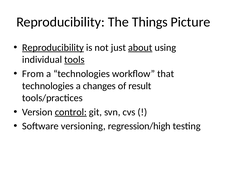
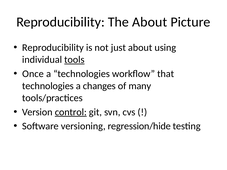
The Things: Things -> About
Reproducibility at (53, 48) underline: present -> none
about at (140, 48) underline: present -> none
From: From -> Once
result: result -> many
regression/high: regression/high -> regression/hide
